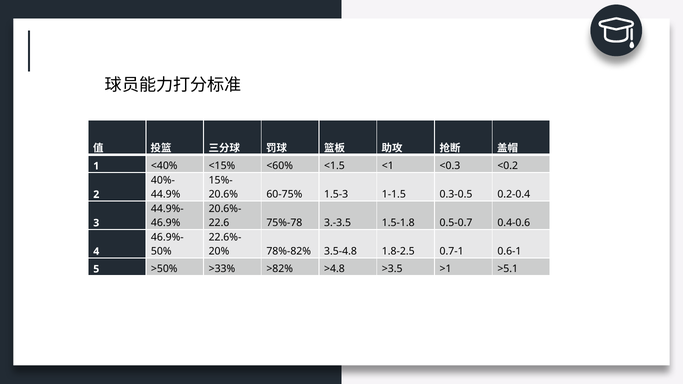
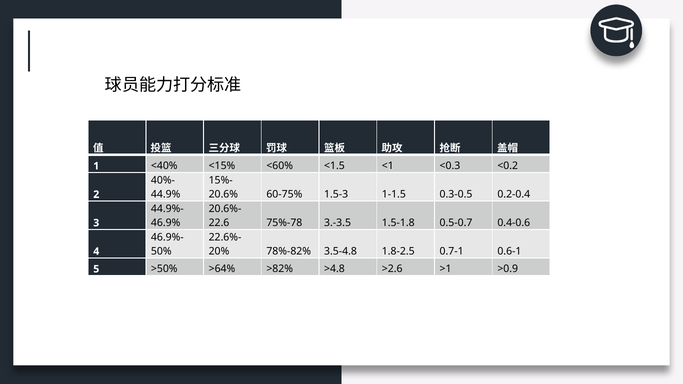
>33%: >33% -> >64%
>3.5: >3.5 -> >2.6
>5.1: >5.1 -> >0.9
